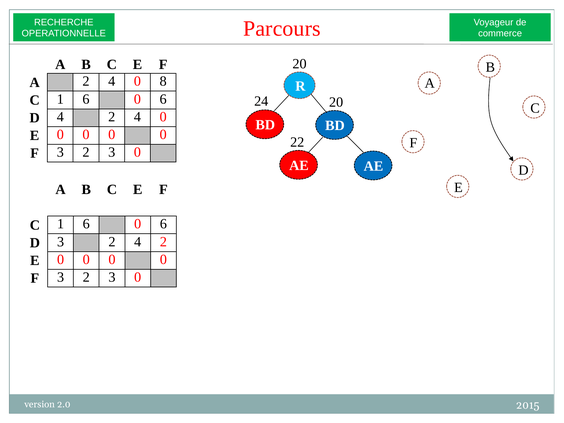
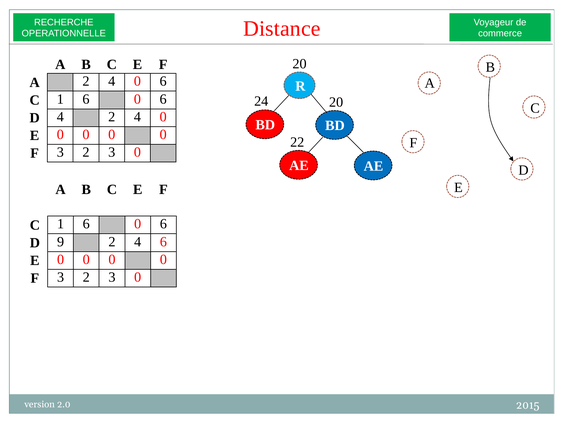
Parcours: Parcours -> Distance
4 0 8: 8 -> 6
D 3: 3 -> 9
2 4 2: 2 -> 6
